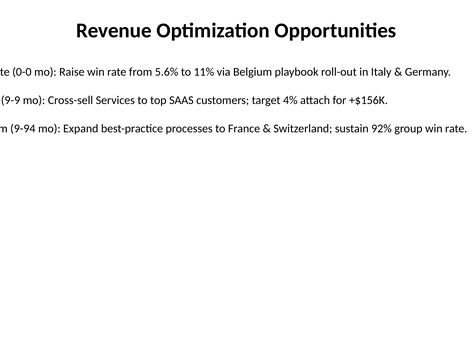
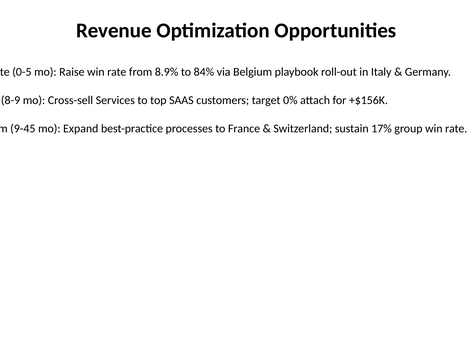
0-0: 0-0 -> 0-5
5.6%: 5.6% -> 8.9%
11%: 11% -> 84%
9-9: 9-9 -> 8-9
4%: 4% -> 0%
9-94: 9-94 -> 9-45
92%: 92% -> 17%
